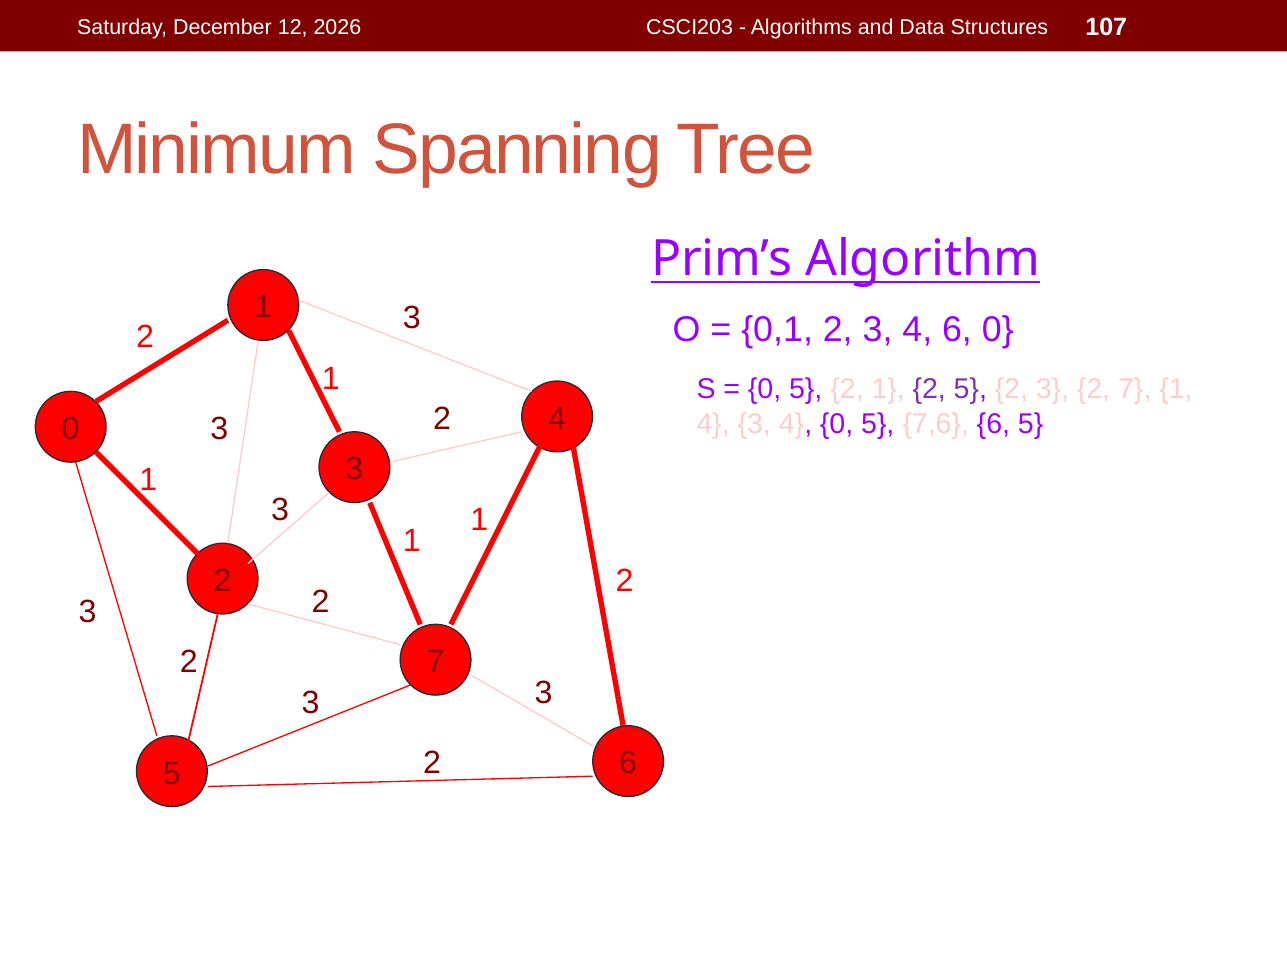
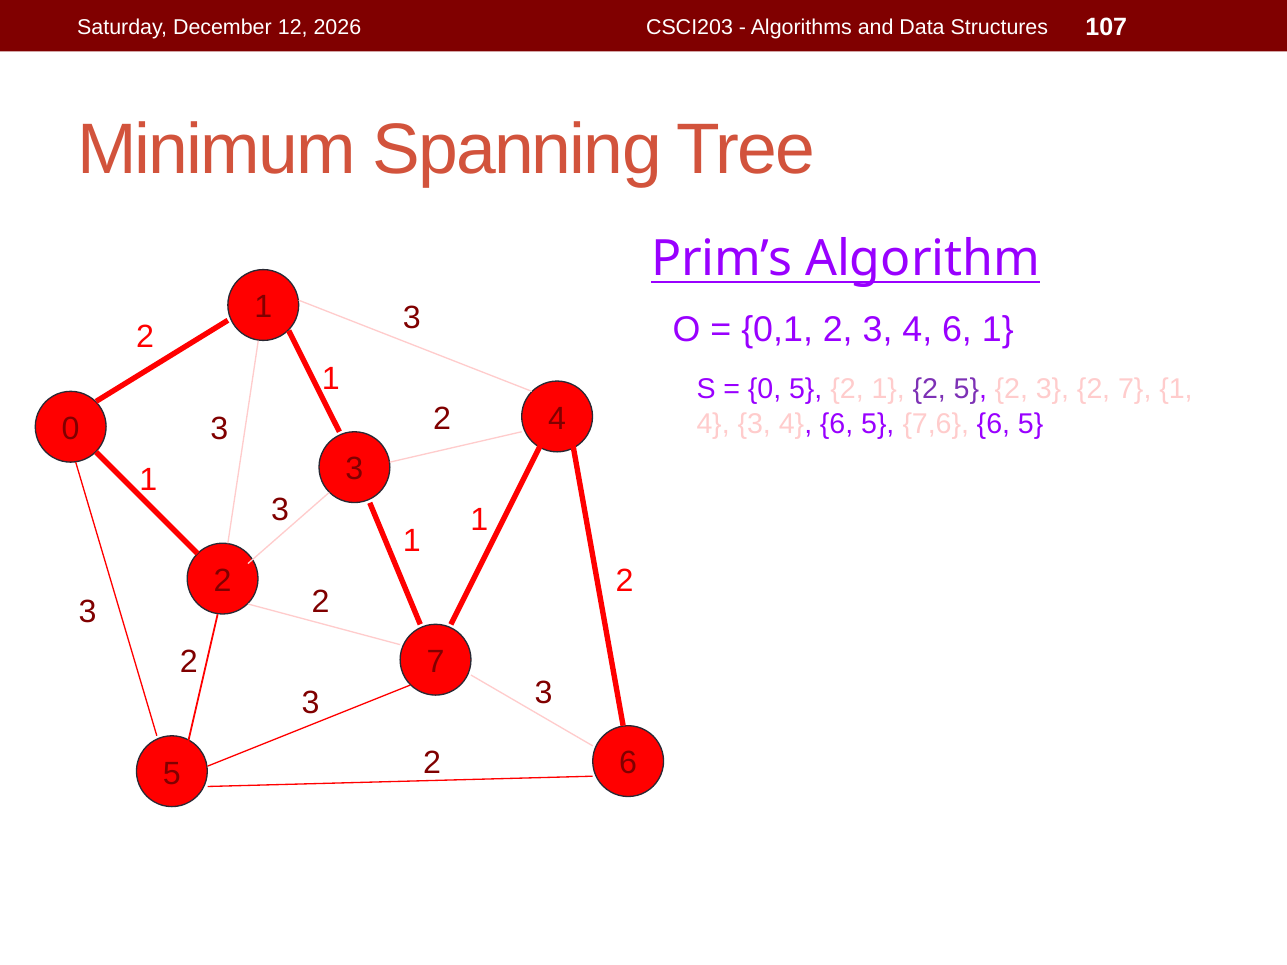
4 6 0: 0 -> 1
4 3 4 0: 0 -> 6
